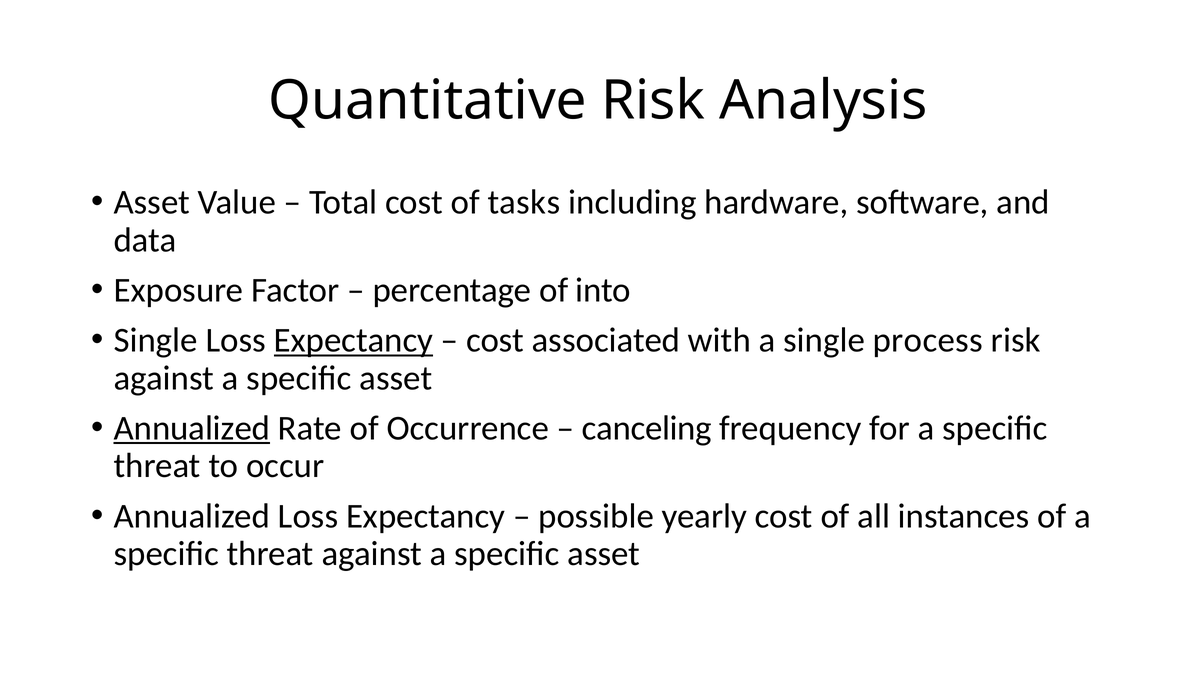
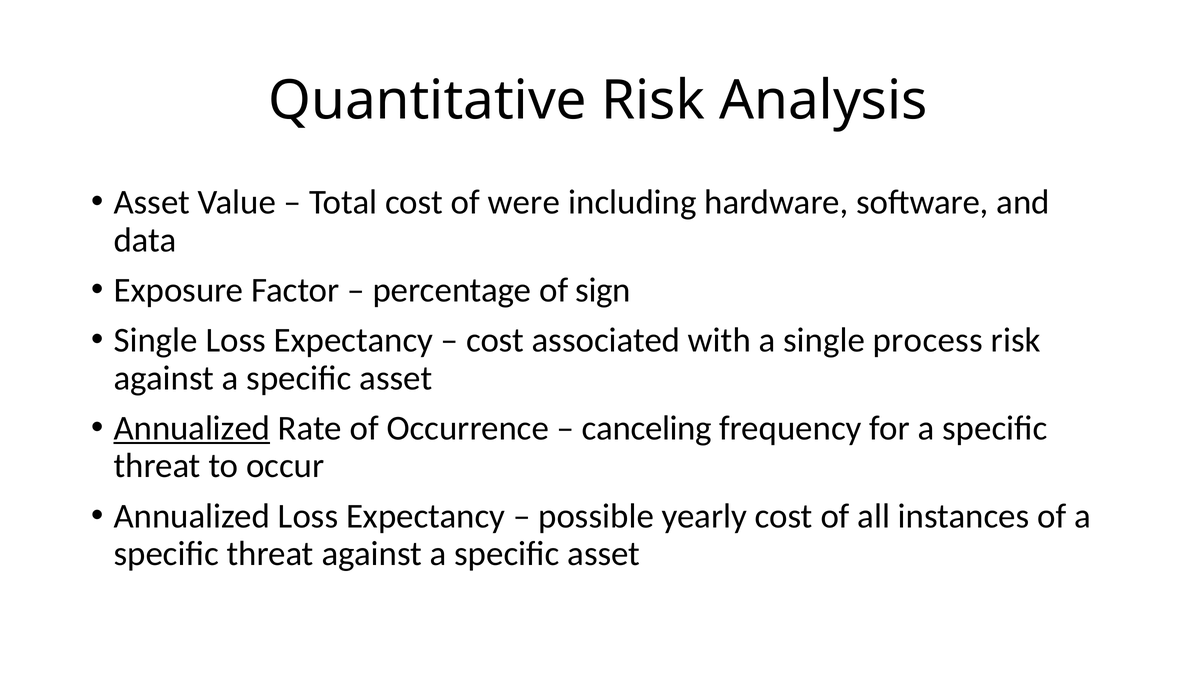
tasks: tasks -> were
into: into -> sign
Expectancy at (353, 340) underline: present -> none
